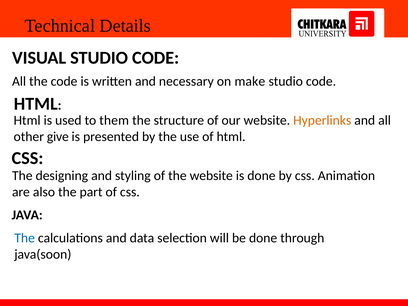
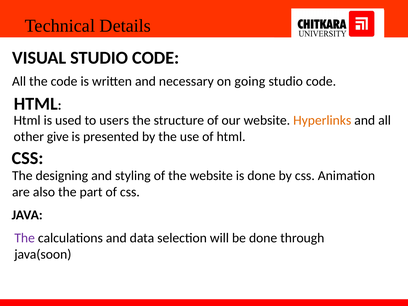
make: make -> going
them: them -> users
The at (25, 238) colour: blue -> purple
